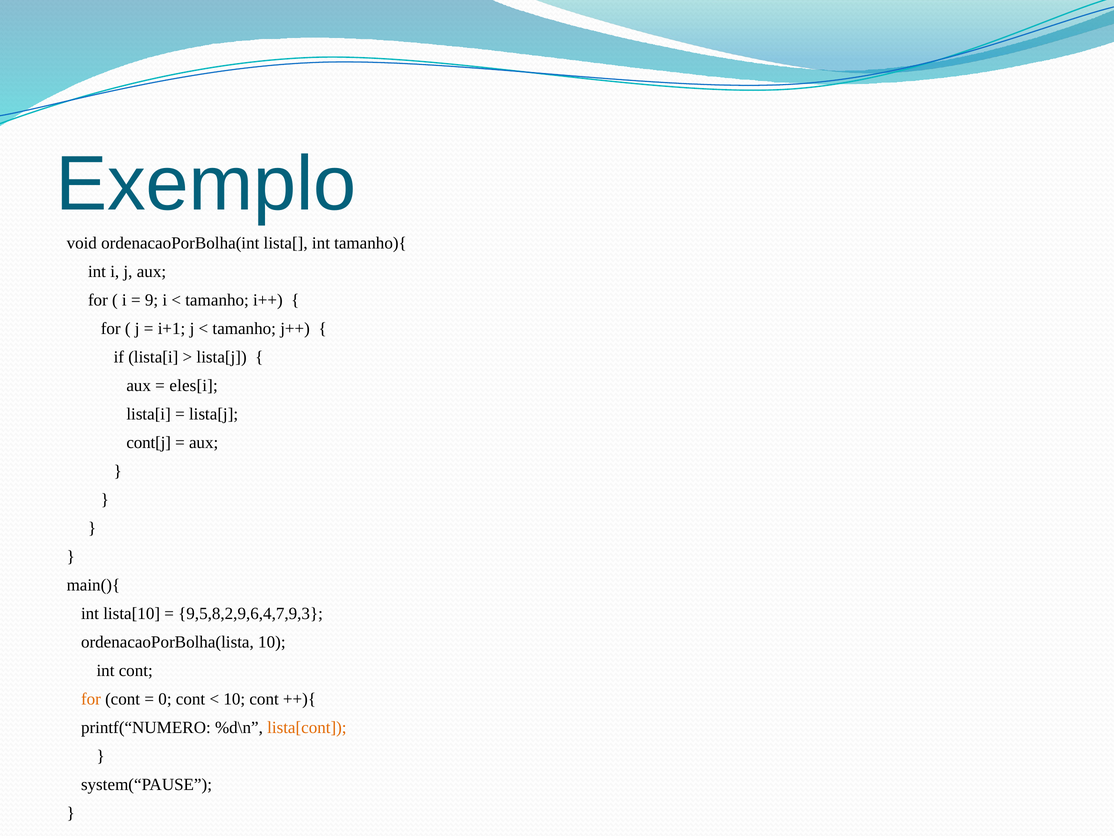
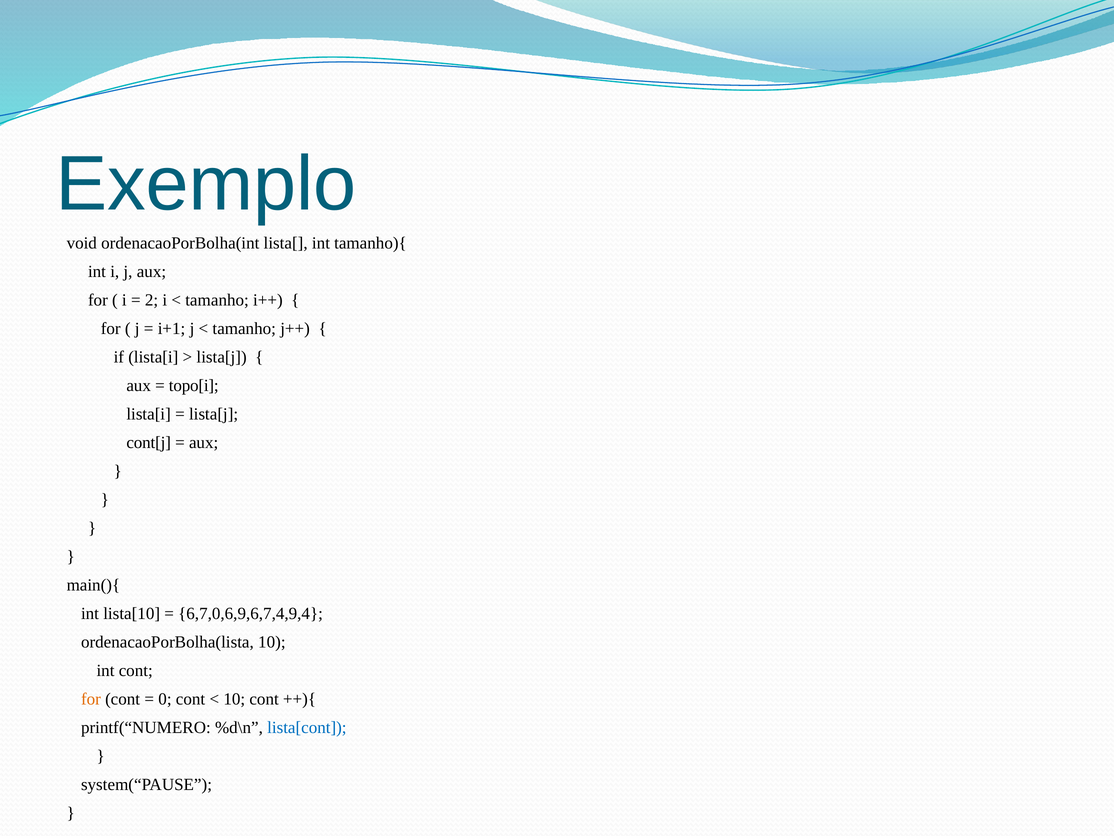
9: 9 -> 2
eles[i: eles[i -> topo[i
9,5,8,2,9,6,4,7,9,3: 9,5,8,2,9,6,4,7,9,3 -> 6,7,0,6,9,6,7,4,9,4
lista[cont colour: orange -> blue
